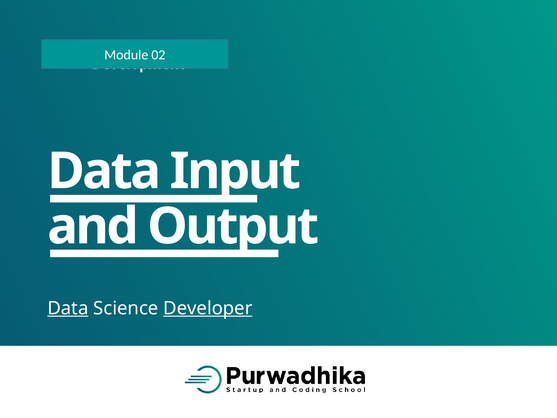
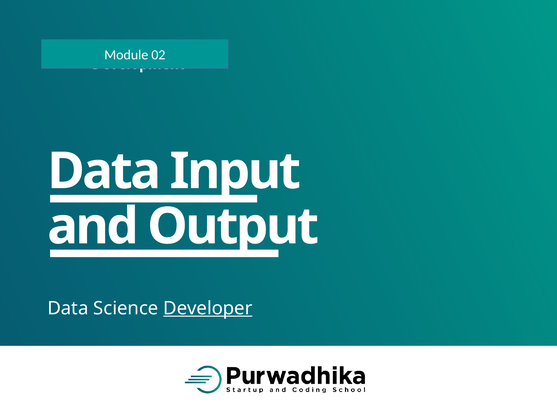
Data at (68, 308) underline: present -> none
